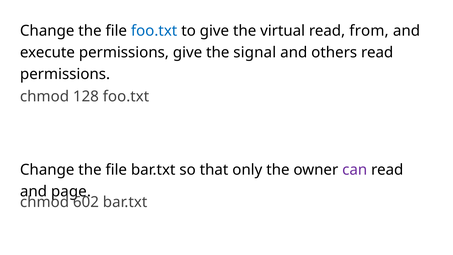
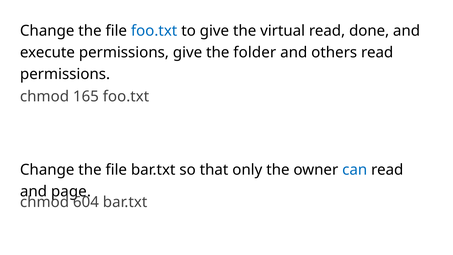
from: from -> done
signal: signal -> folder
128: 128 -> 165
can colour: purple -> blue
602: 602 -> 604
